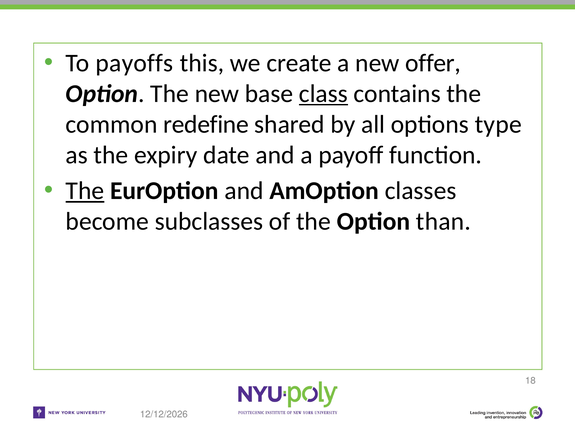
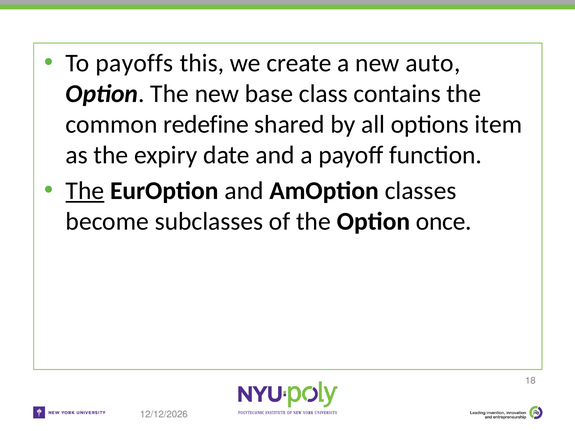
offer: offer -> auto
class underline: present -> none
type: type -> item
than: than -> once
